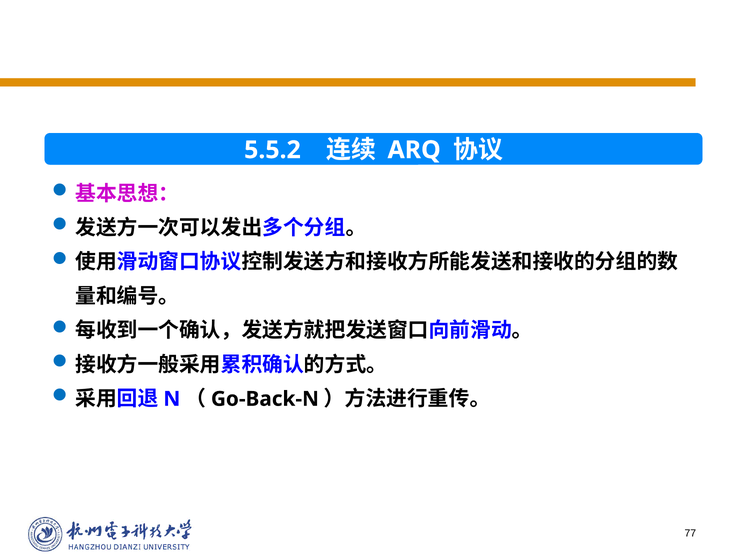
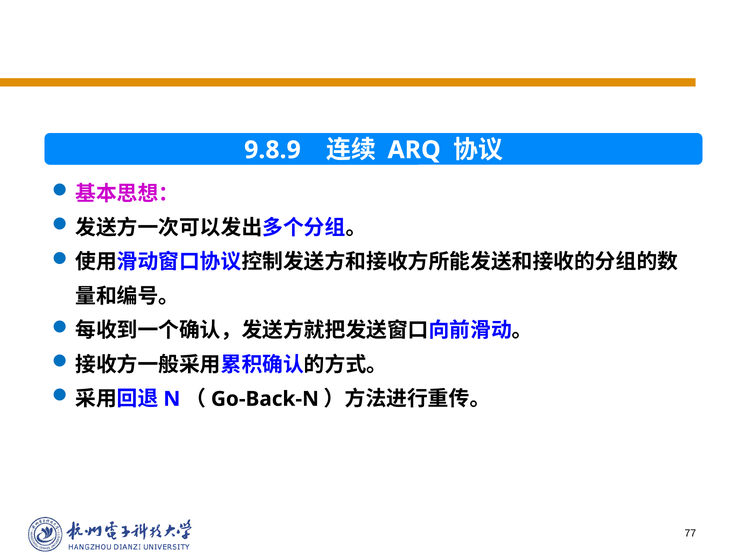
5.5.2: 5.5.2 -> 9.8.9
